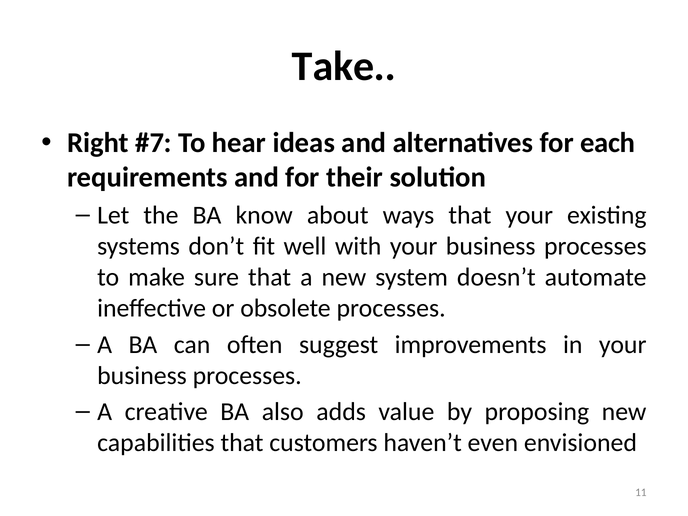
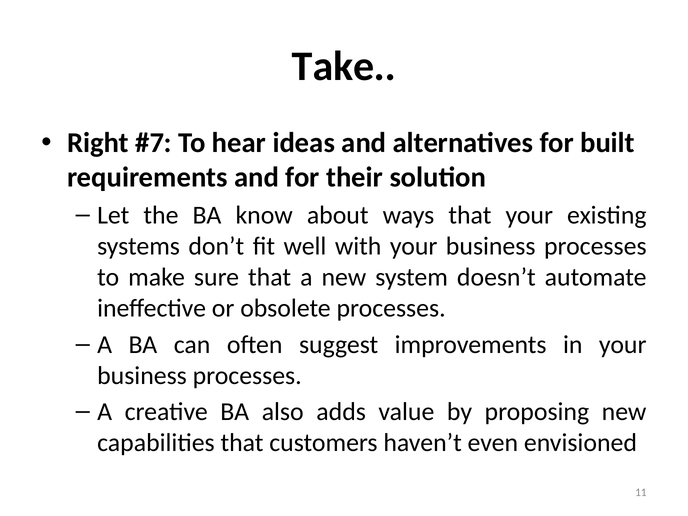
each: each -> built
